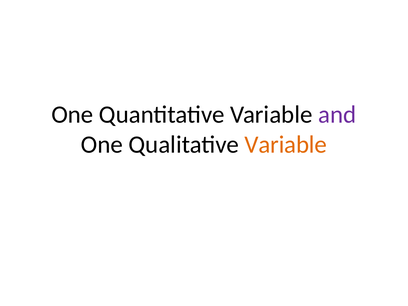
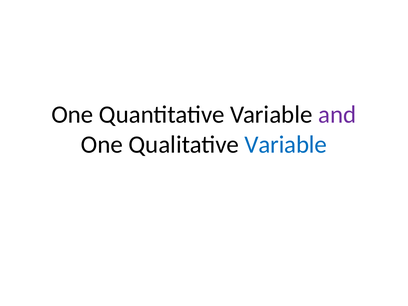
Variable at (286, 145) colour: orange -> blue
